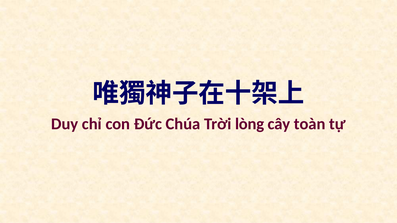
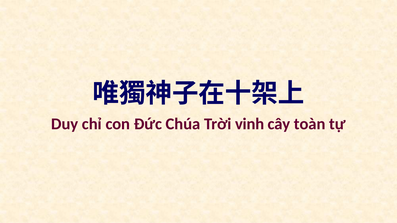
lòng: lòng -> vinh
